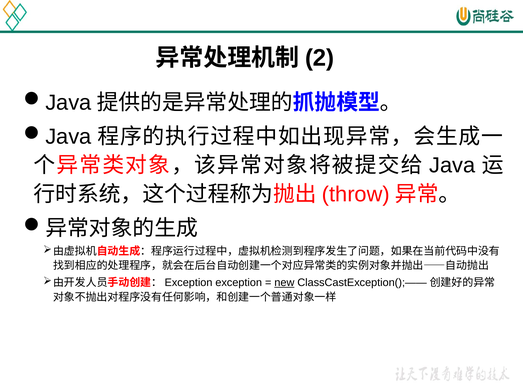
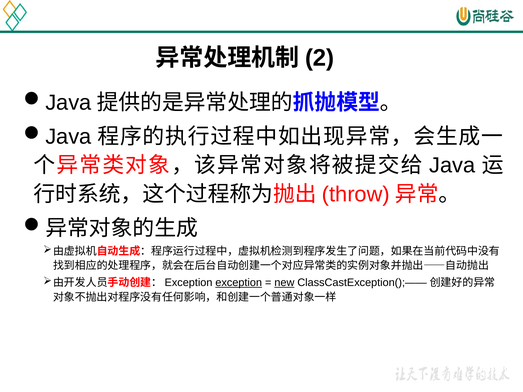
exception underline: none -> present
